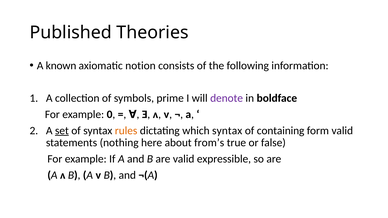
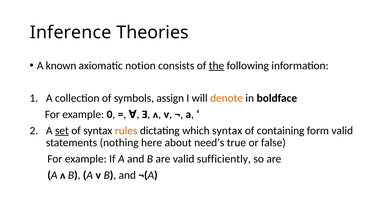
Published: Published -> Inference
the underline: none -> present
prime: prime -> assign
denote colour: purple -> orange
from’s: from’s -> need’s
expressible: expressible -> sufficiently
